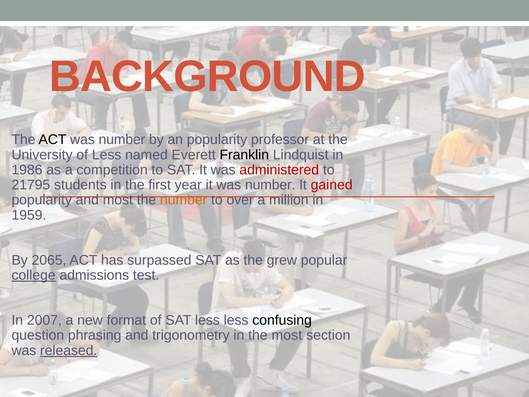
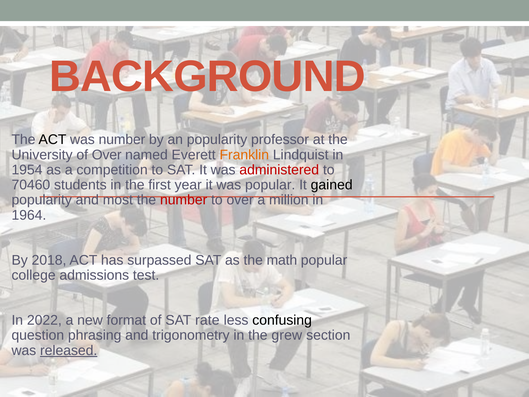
of Less: Less -> Over
Franklin colour: black -> orange
1986: 1986 -> 1954
21795: 21795 -> 70460
it was number: number -> popular
gained colour: red -> black
number at (184, 200) colour: orange -> red
1959: 1959 -> 1964
2065: 2065 -> 2018
grew: grew -> math
college underline: present -> none
2007: 2007 -> 2022
SAT less: less -> rate
the most: most -> grew
